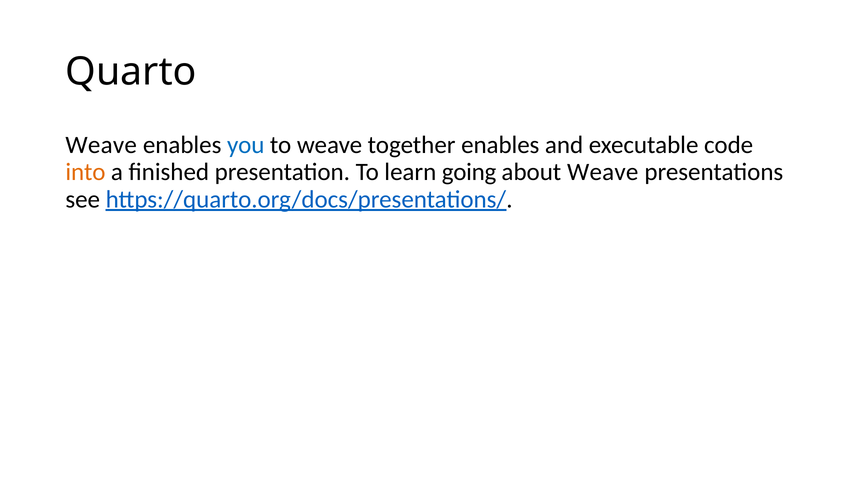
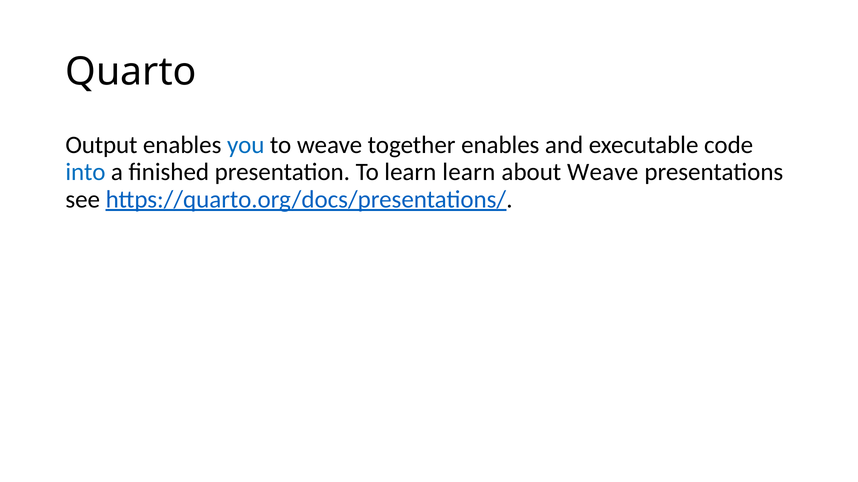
Weave at (101, 145): Weave -> Output
into colour: orange -> blue
learn going: going -> learn
